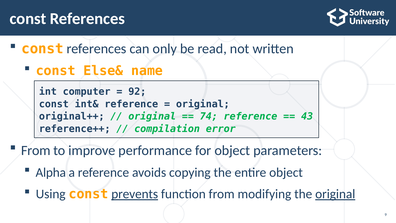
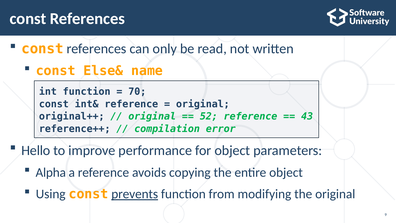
int computer: computer -> function
92: 92 -> 70
74: 74 -> 52
From at (36, 150): From -> Hello
original at (335, 194) underline: present -> none
